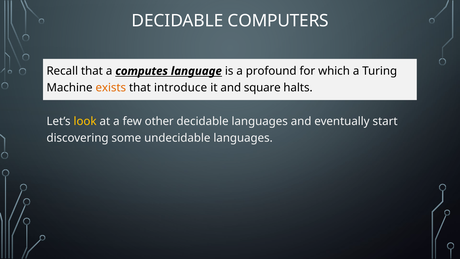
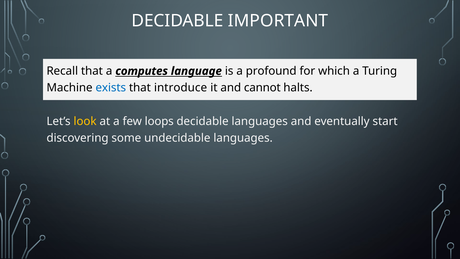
COMPUTERS: COMPUTERS -> IMPORTANT
exists colour: orange -> blue
square: square -> cannot
other: other -> loops
